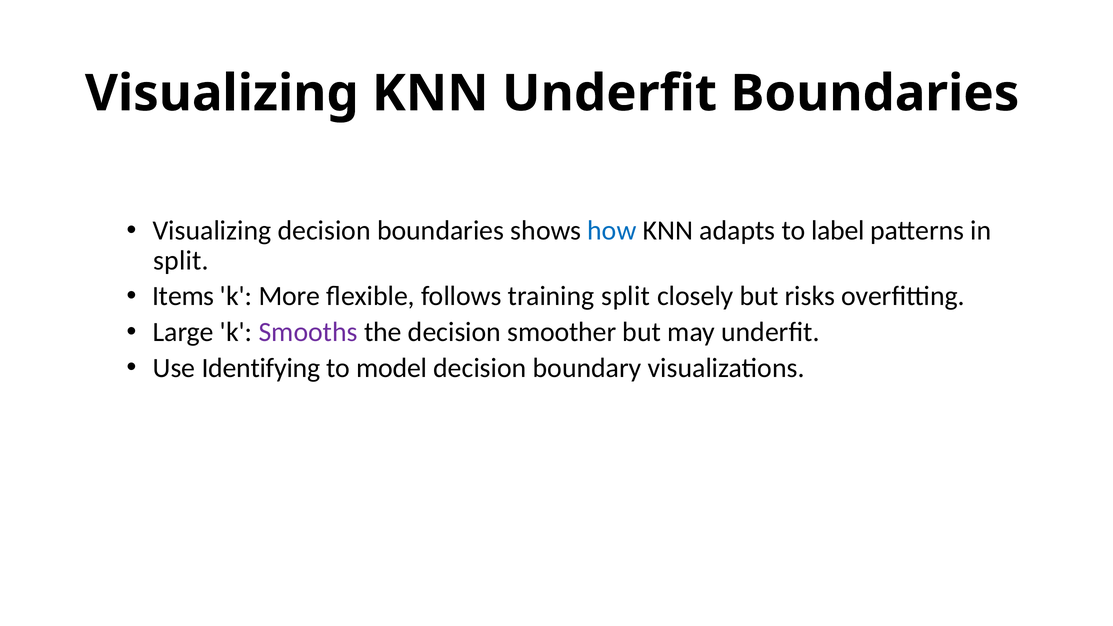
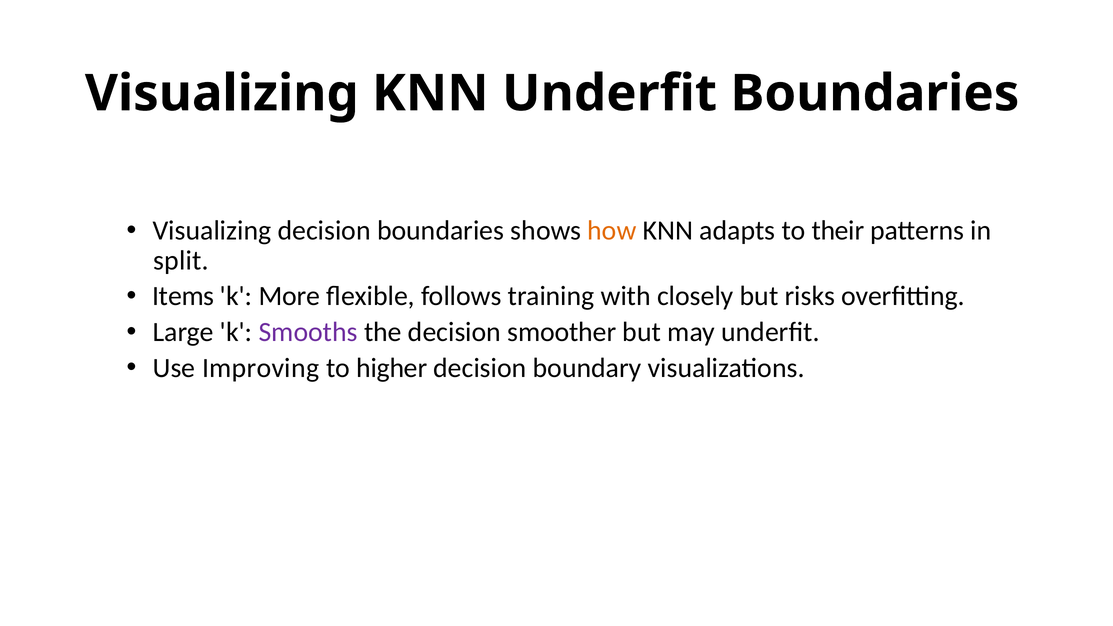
how colour: blue -> orange
label: label -> their
training split: split -> with
Identifying: Identifying -> Improving
model: model -> higher
